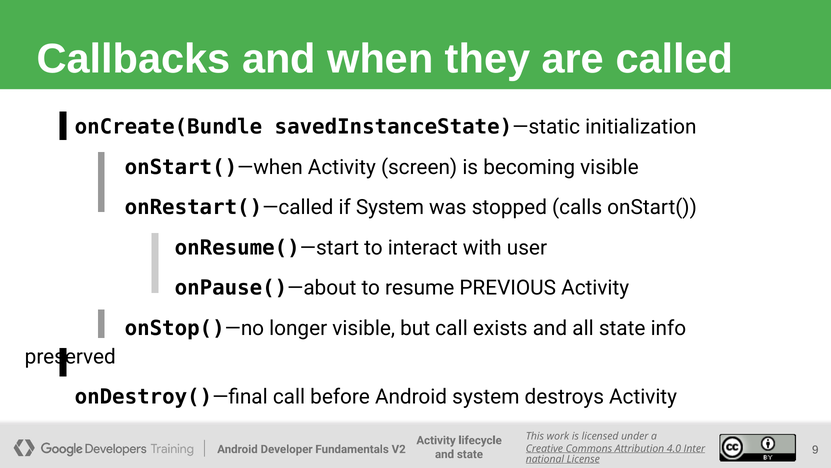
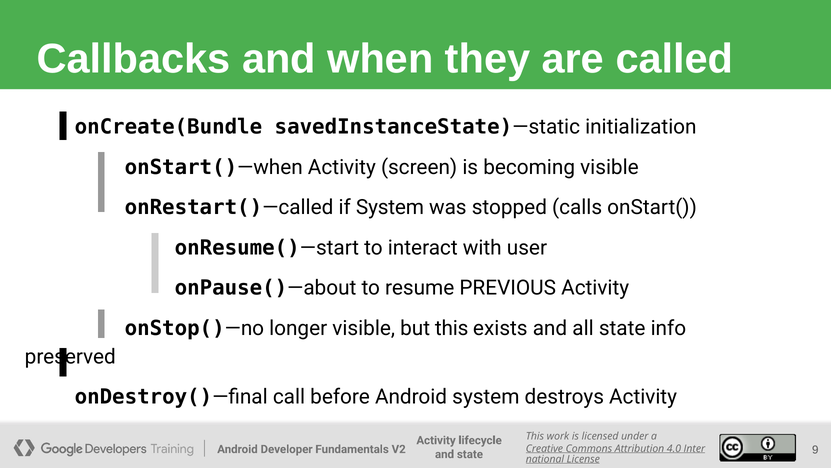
but call: call -> this
